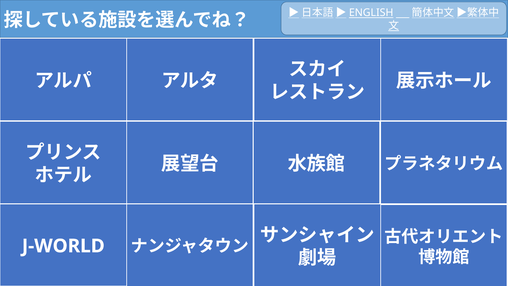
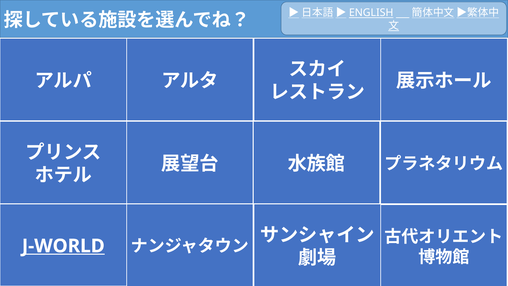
J-WORLD underline: none -> present
